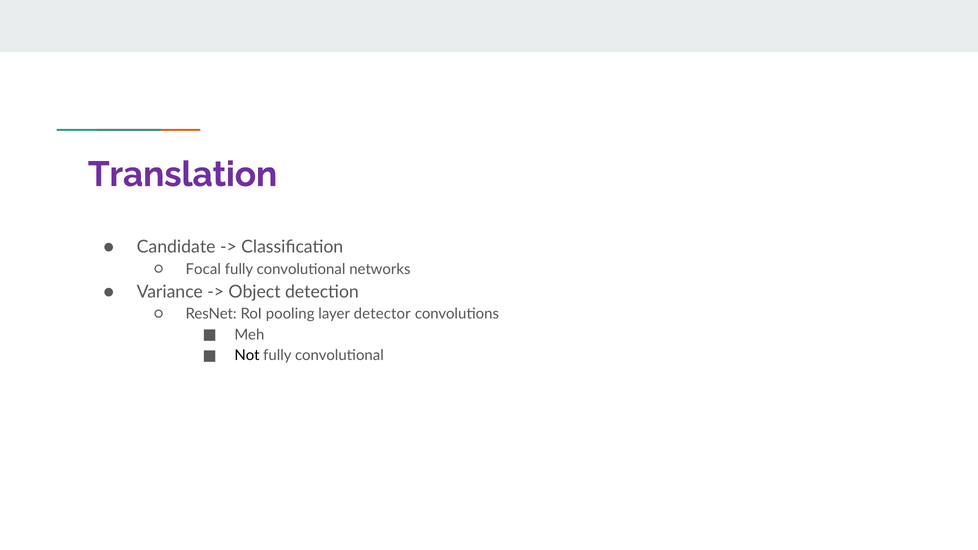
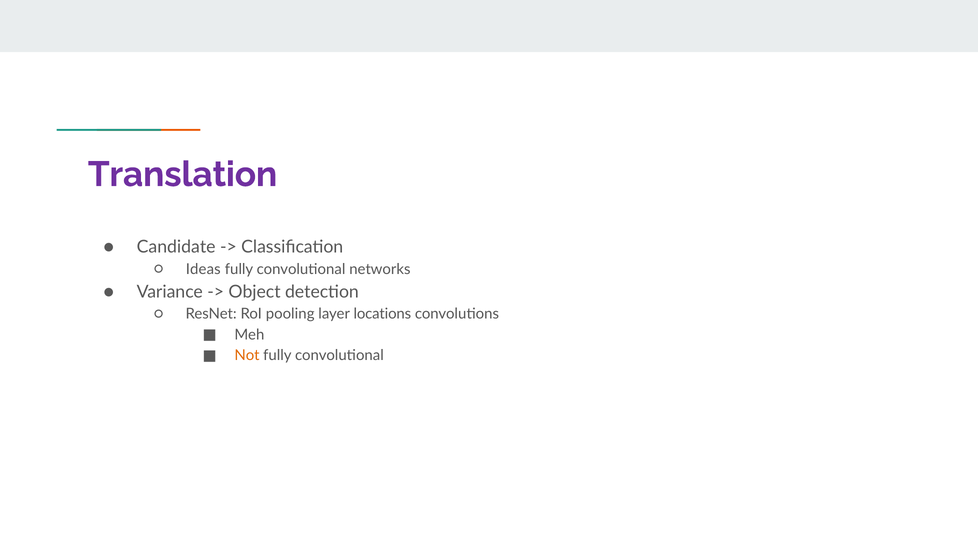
Focal: Focal -> Ideas
detector: detector -> locations
Not colour: black -> orange
